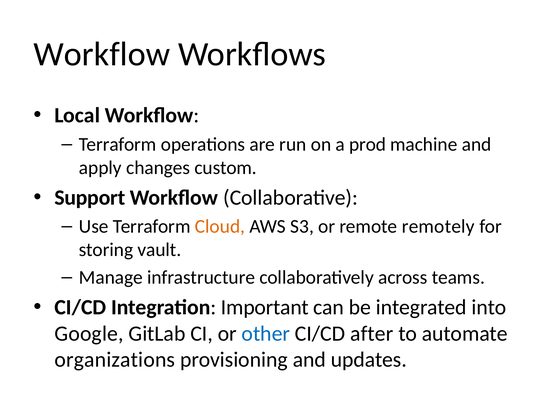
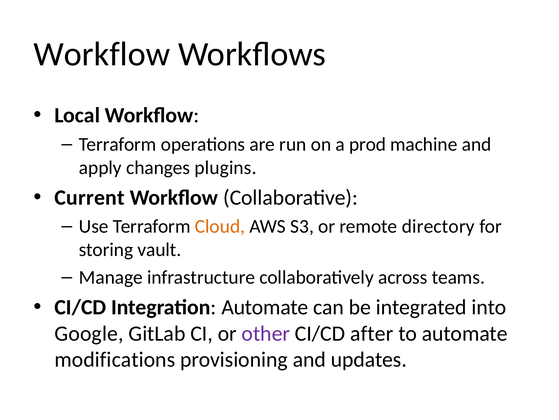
custom: custom -> plugins
Support: Support -> Current
remotely: remotely -> directory
Integration Important: Important -> Automate
other colour: blue -> purple
organizations: organizations -> modifications
